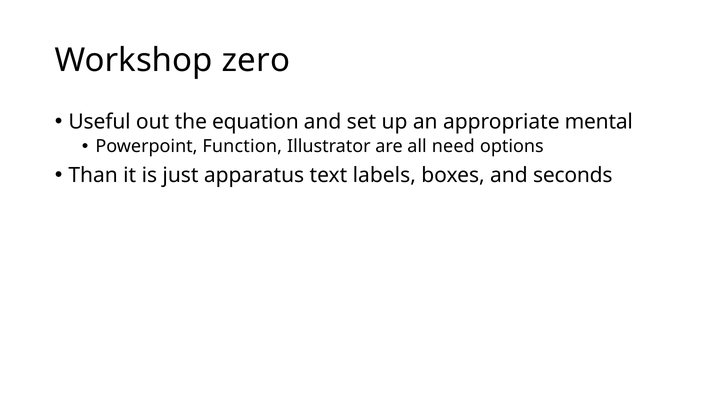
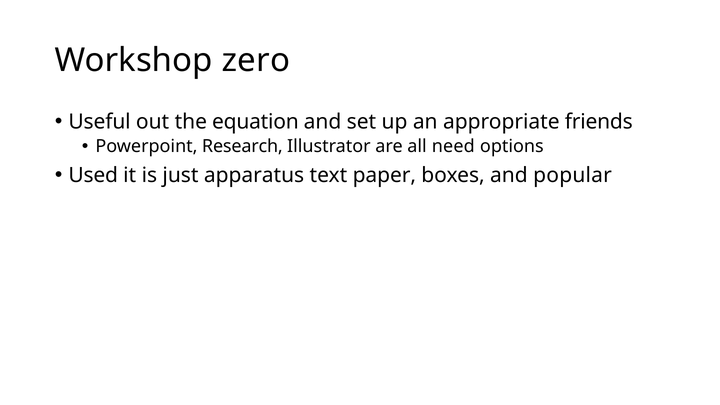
mental: mental -> friends
Function: Function -> Research
Than: Than -> Used
labels: labels -> paper
seconds: seconds -> popular
